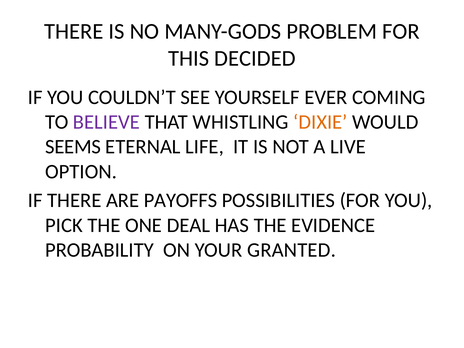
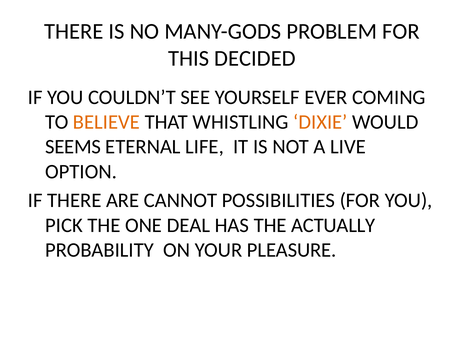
BELIEVE colour: purple -> orange
PAYOFFS: PAYOFFS -> CANNOT
EVIDENCE: EVIDENCE -> ACTUALLY
GRANTED: GRANTED -> PLEASURE
